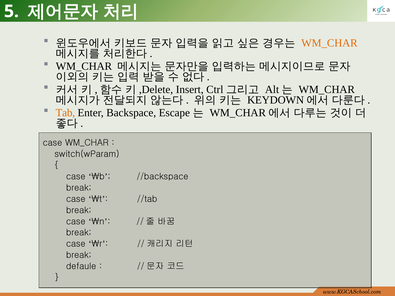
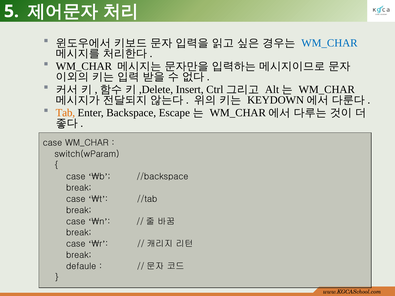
WM_CHAR at (329, 43) colour: orange -> blue
